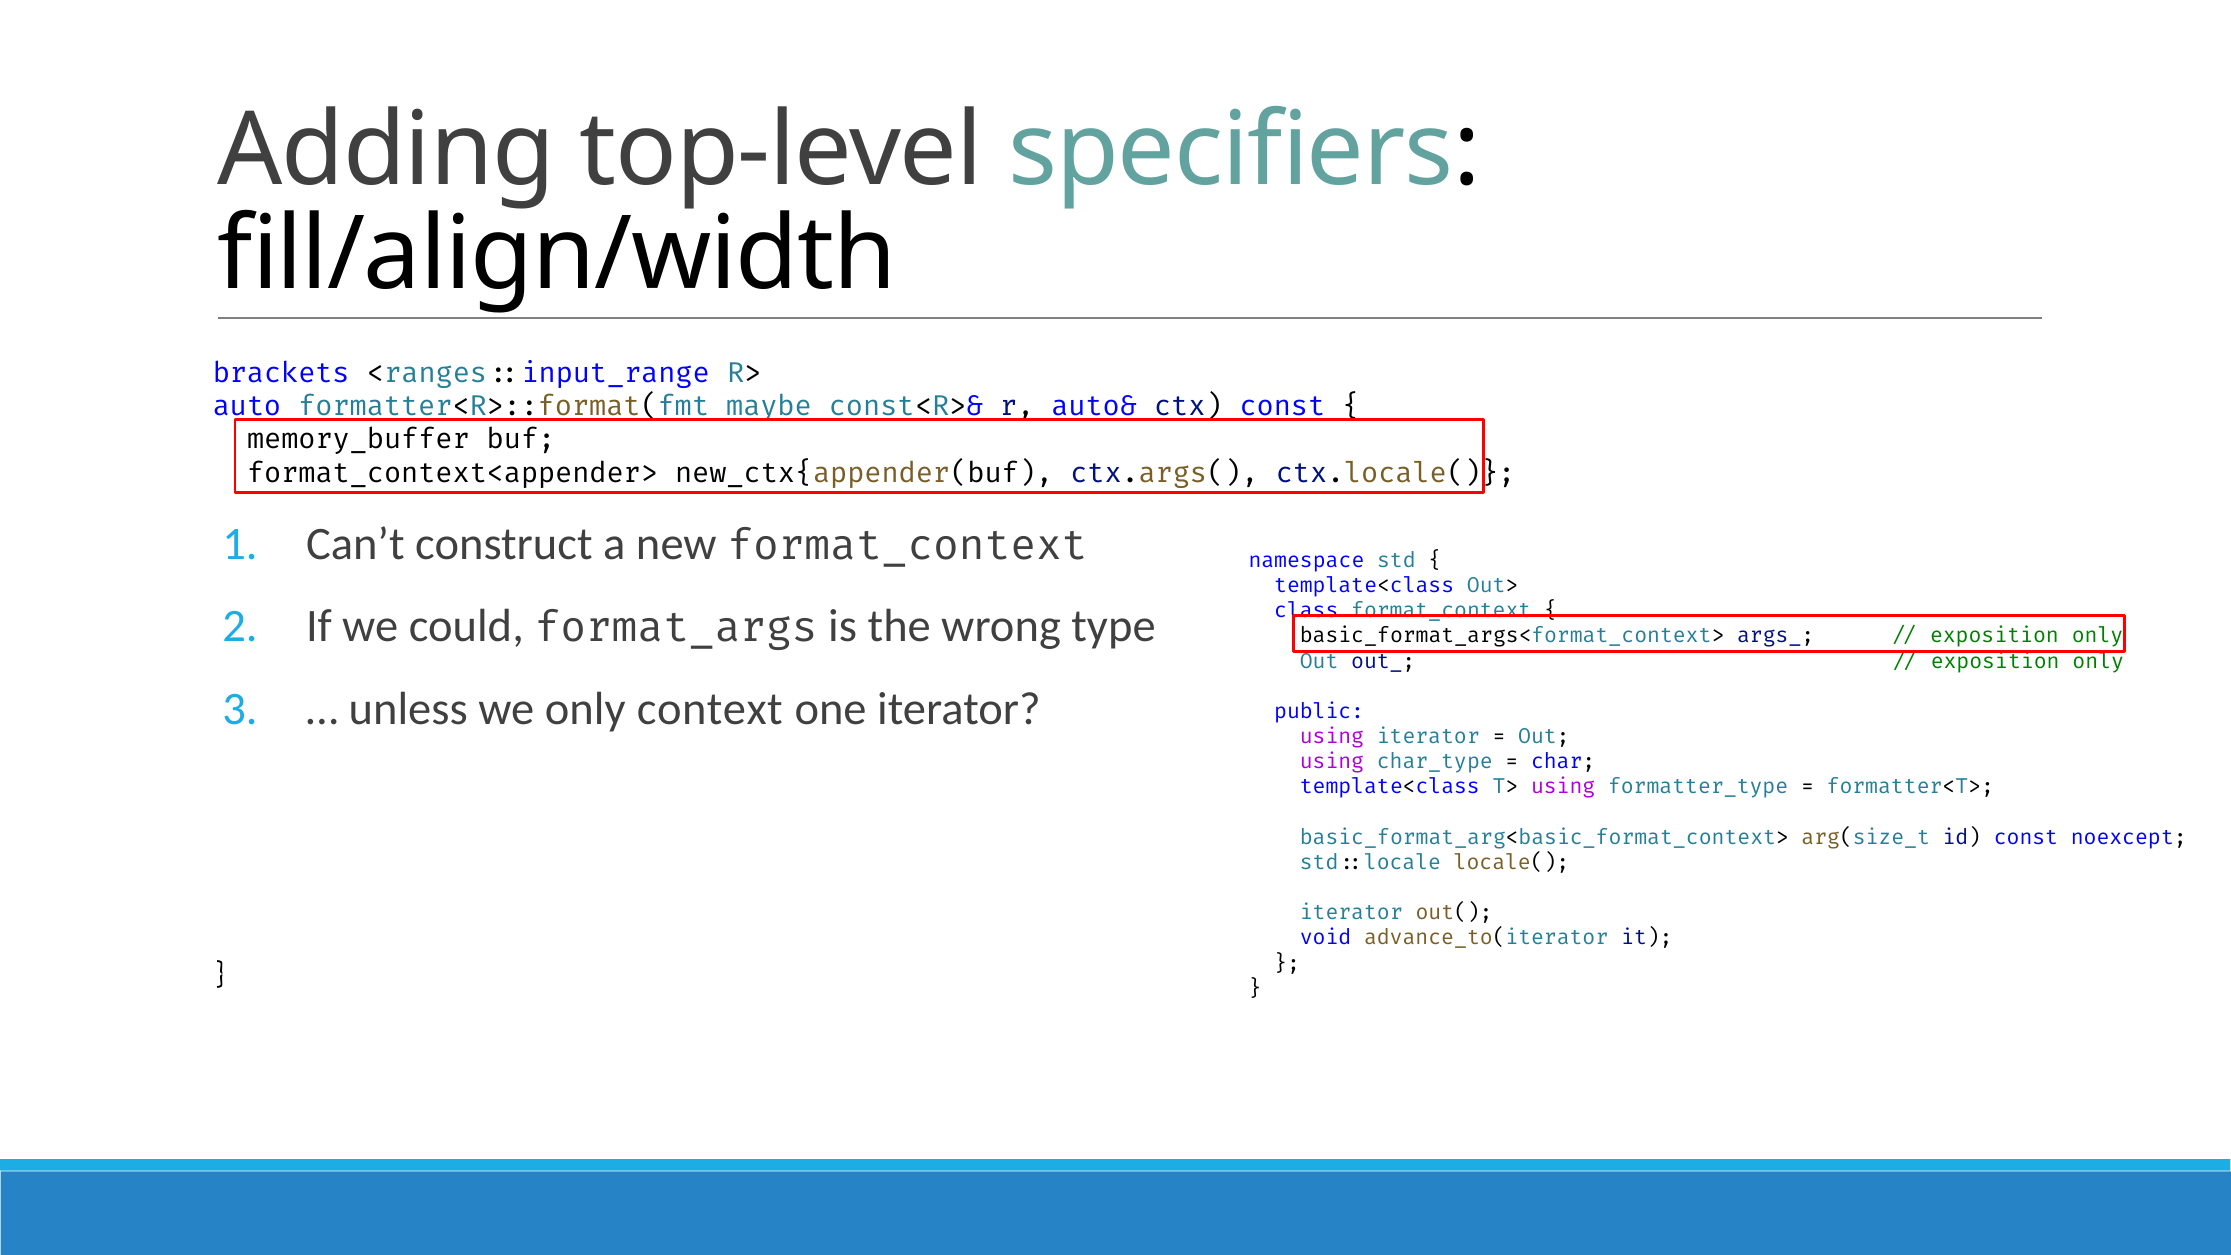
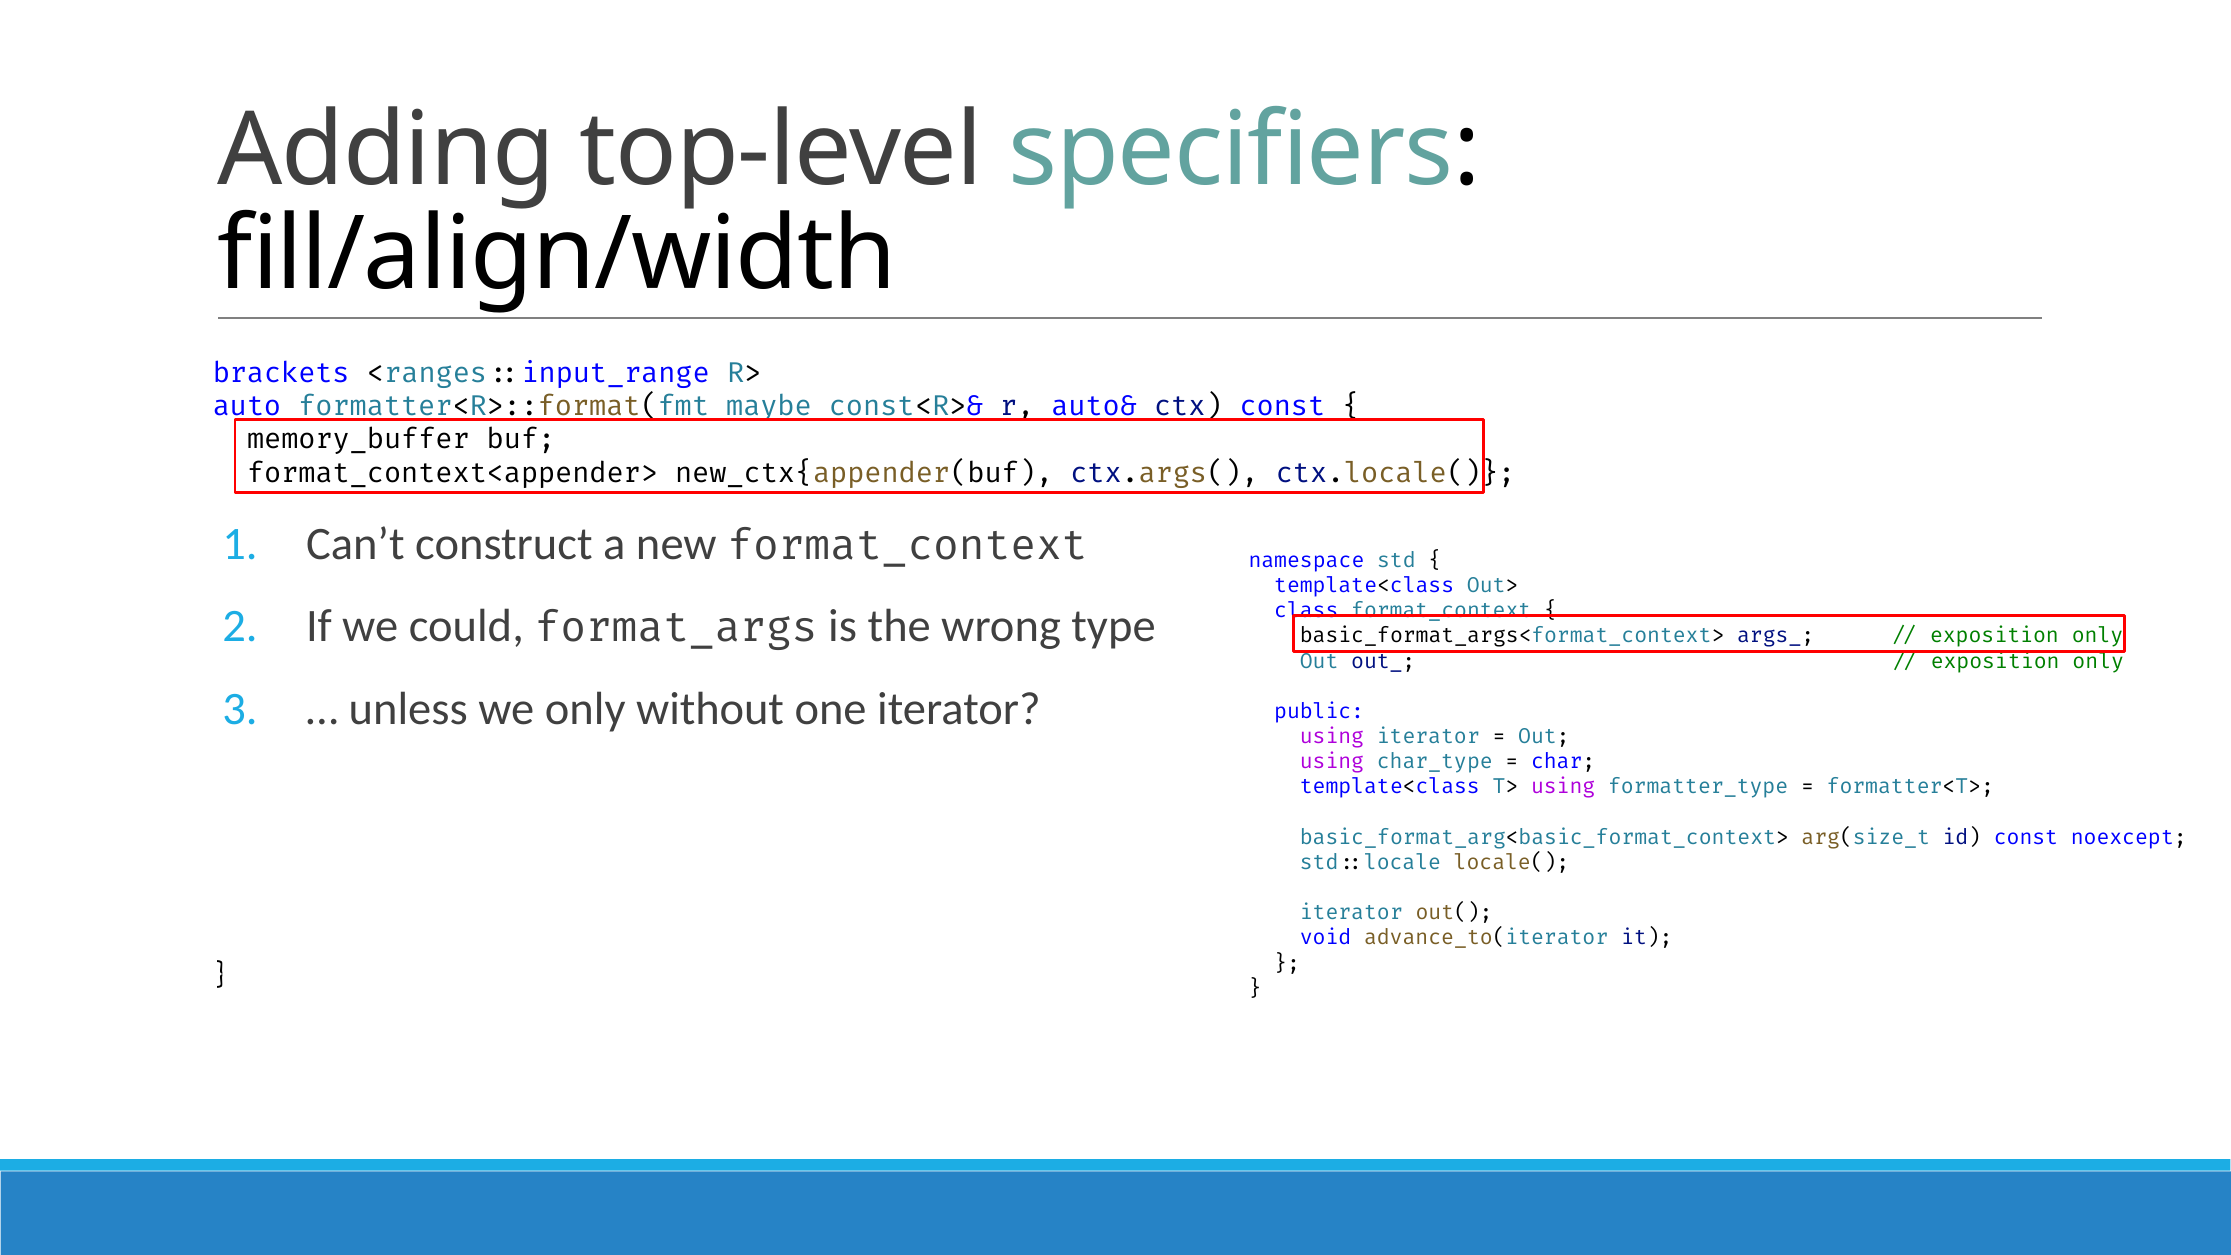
only context: context -> without
